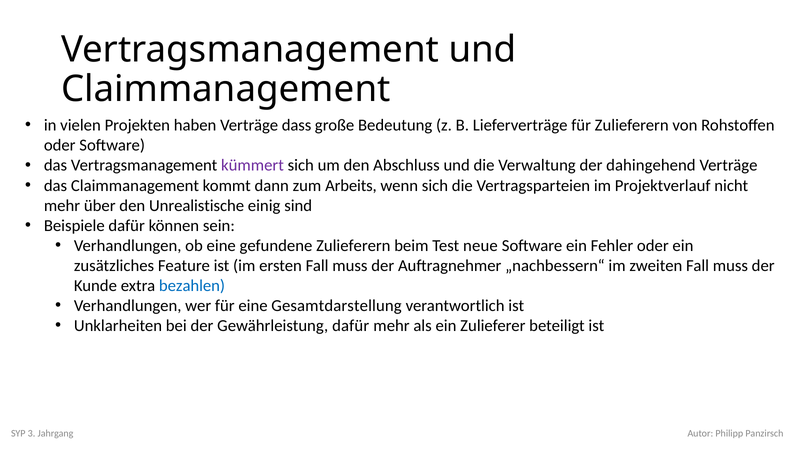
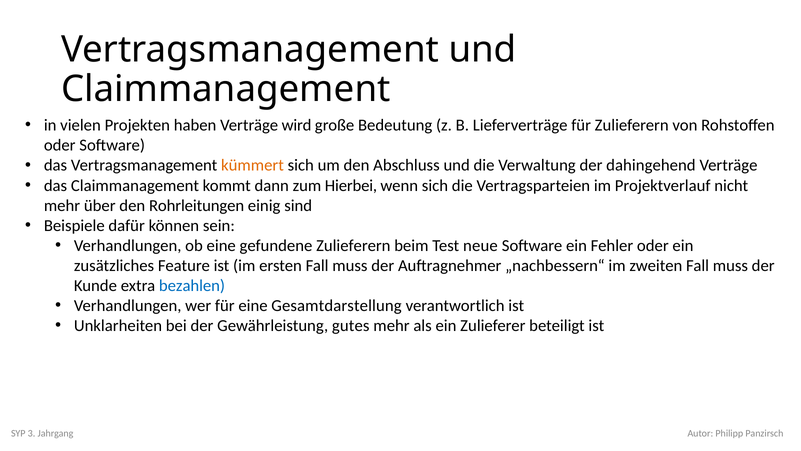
dass: dass -> wird
kümmert colour: purple -> orange
Arbeits: Arbeits -> Hierbei
Unrealistische: Unrealistische -> Rohrleitungen
Gewährleistung dafür: dafür -> gutes
